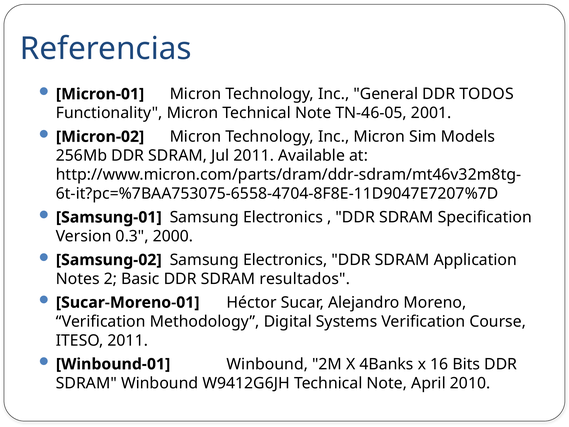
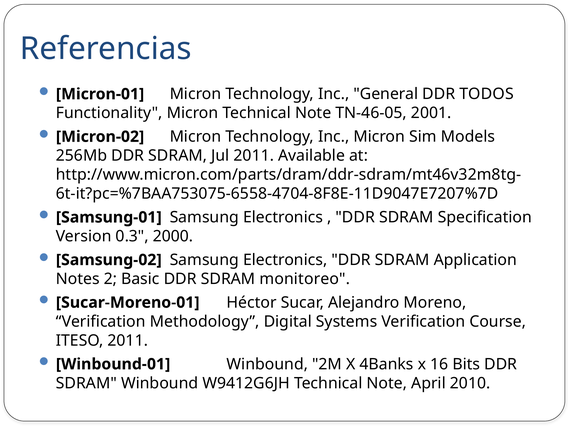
resultados: resultados -> monitoreo
